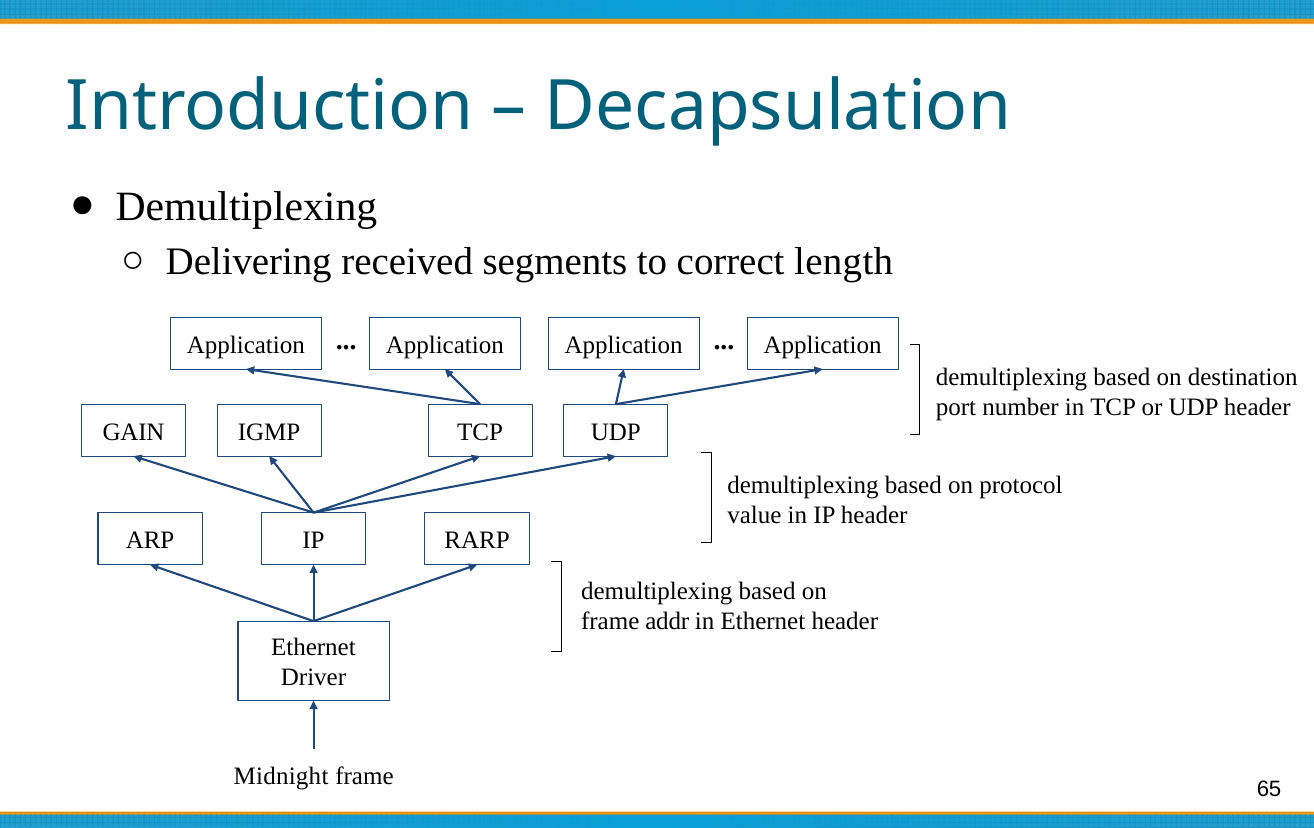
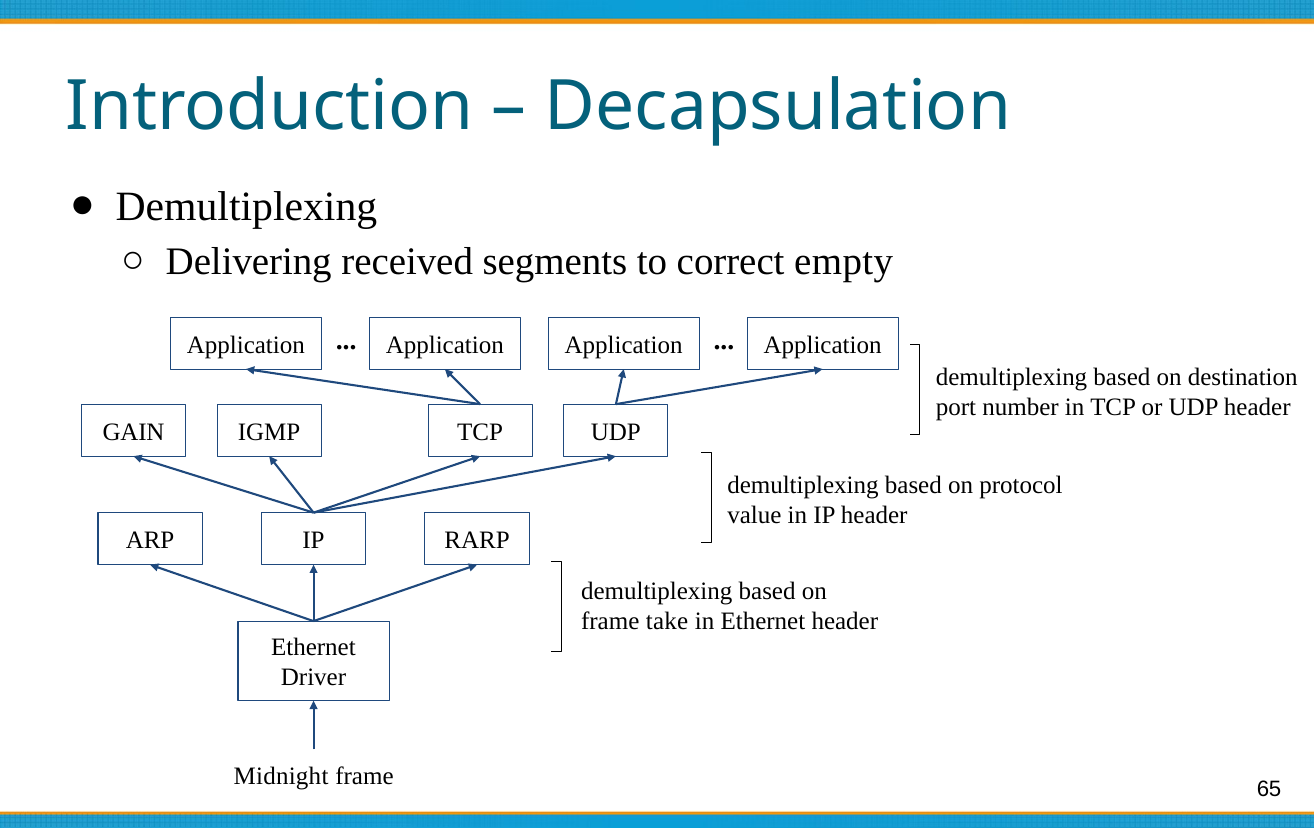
length: length -> empty
addr: addr -> take
